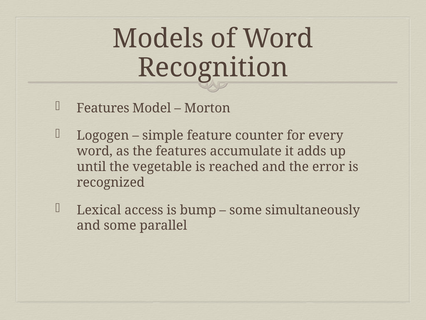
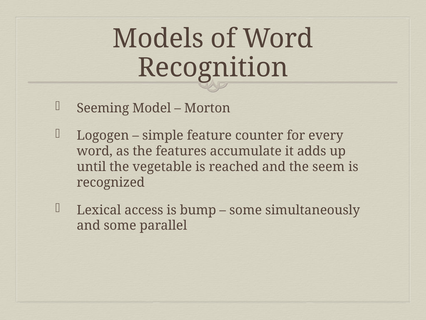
Features at (103, 108): Features -> Seeming
error: error -> seem
